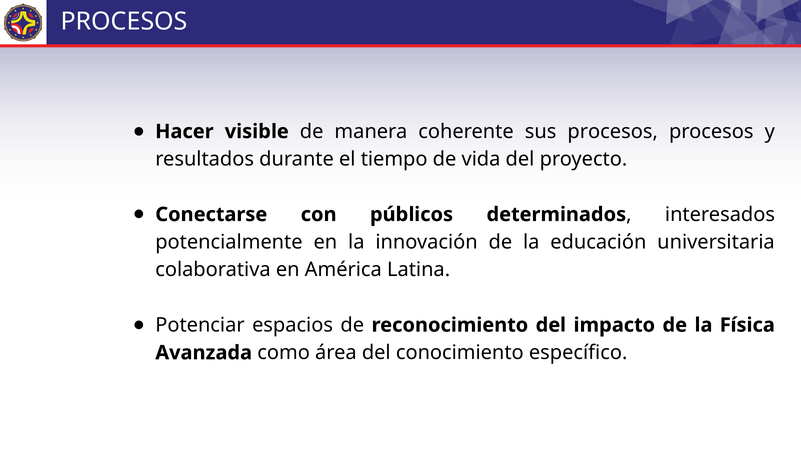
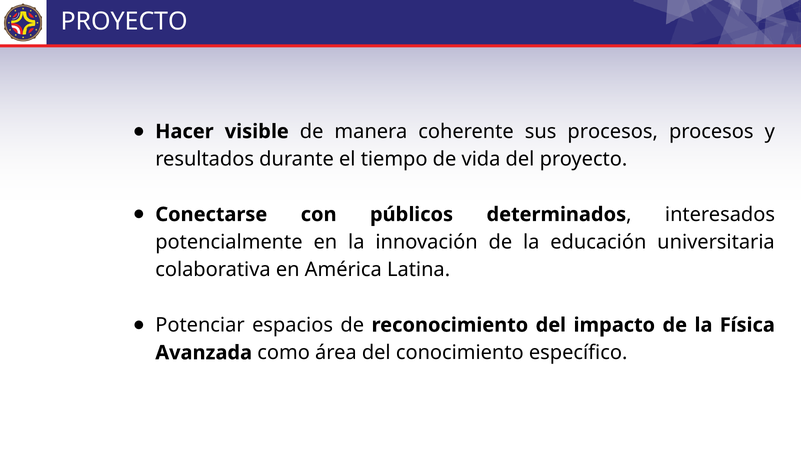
PROCESOS at (124, 21): PROCESOS -> PROYECTO
